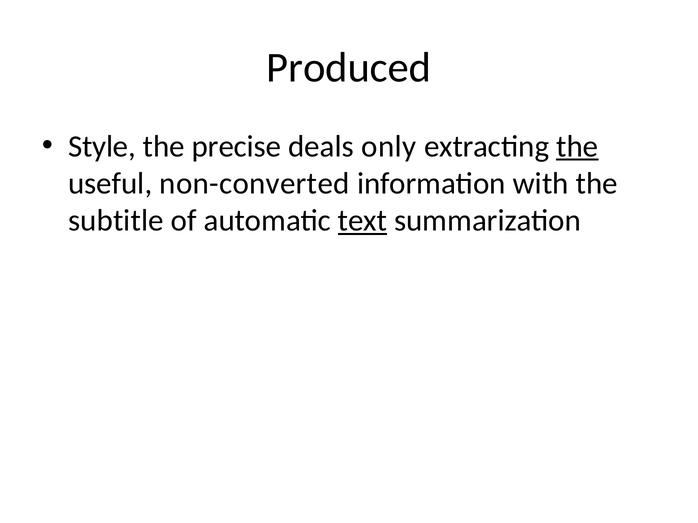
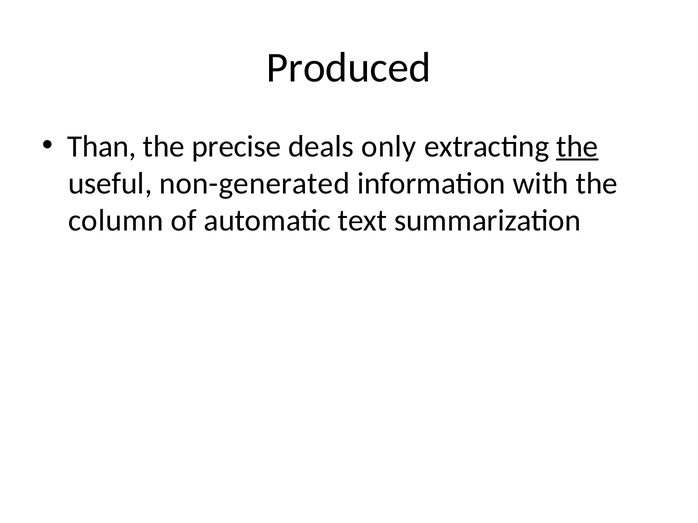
Style: Style -> Than
non-converted: non-converted -> non-generated
subtitle: subtitle -> column
text underline: present -> none
